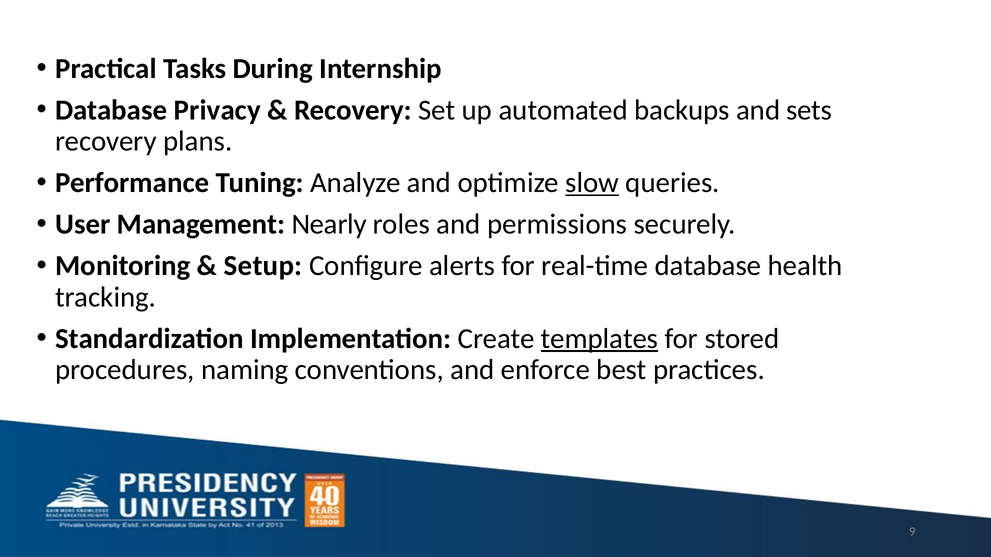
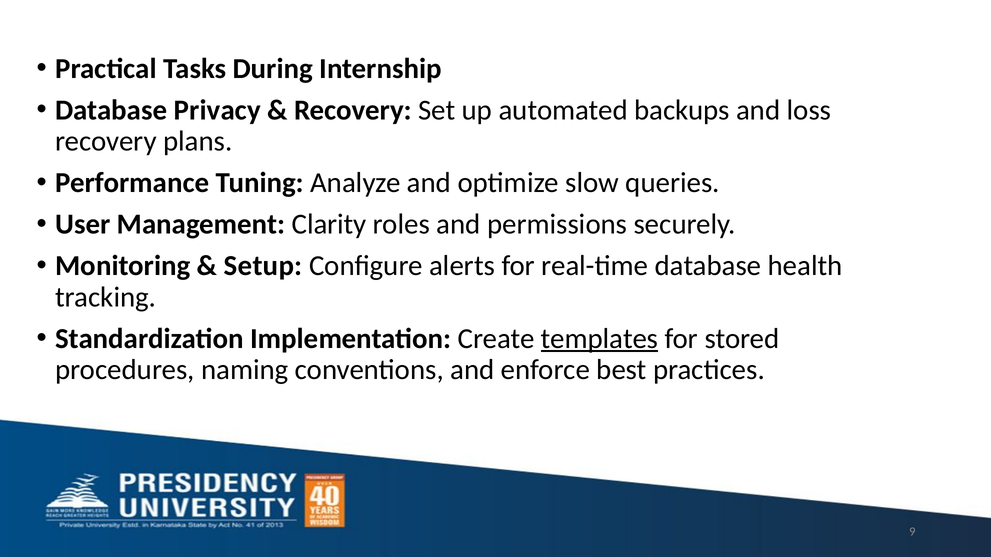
sets: sets -> loss
slow underline: present -> none
Nearly: Nearly -> Clarity
